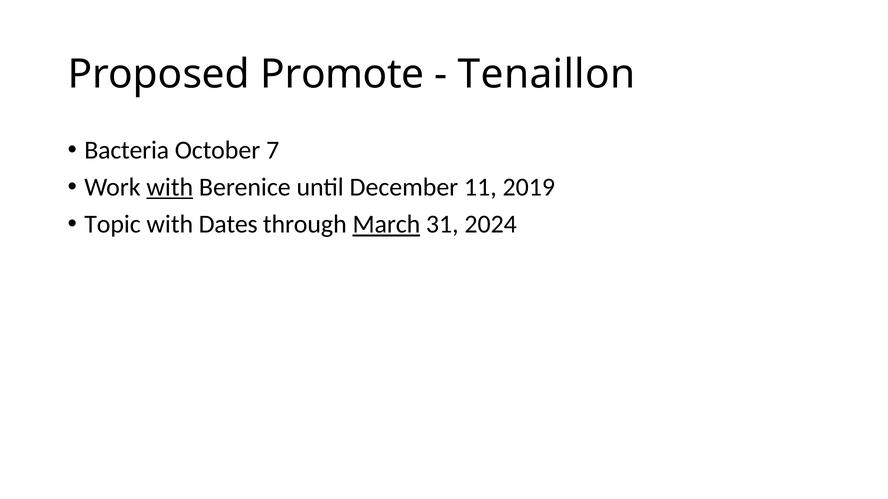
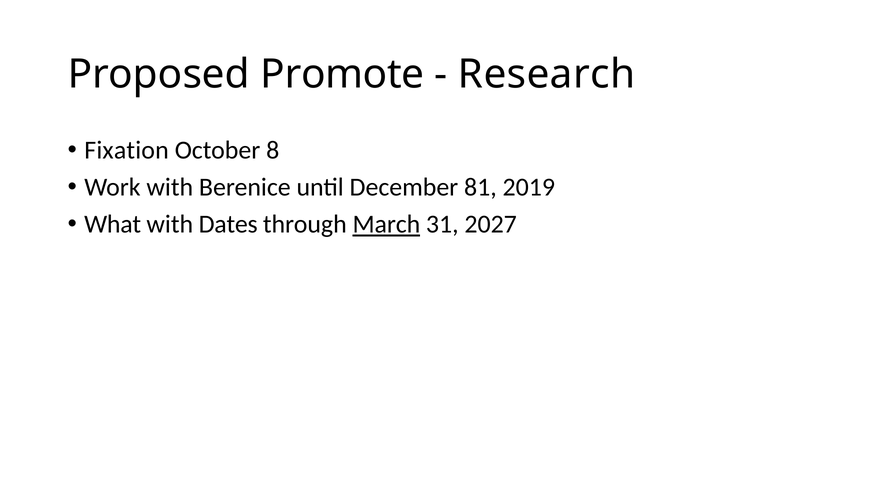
Tenaillon: Tenaillon -> Research
Bacteria: Bacteria -> Fixation
7: 7 -> 8
with at (170, 187) underline: present -> none
11: 11 -> 81
Topic: Topic -> What
2024: 2024 -> 2027
